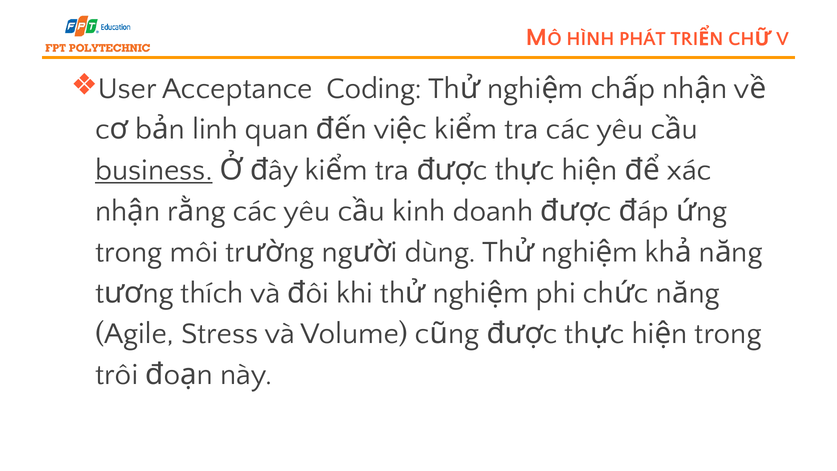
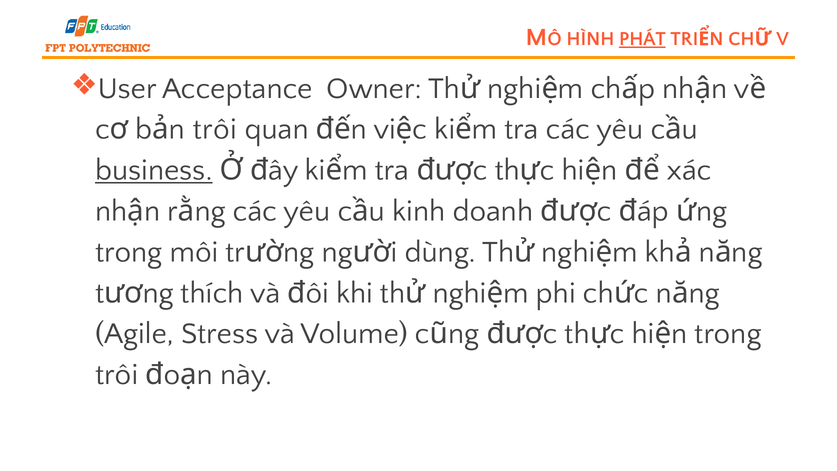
PHÁT underline: none -> present
Coding: Coding -> Owner
linh at (215, 129): linh -> trôi
